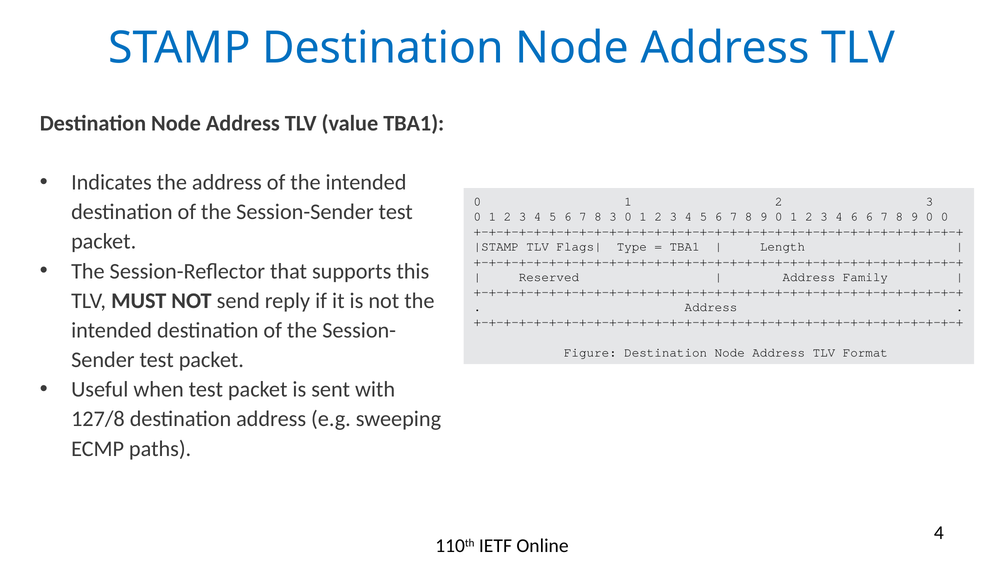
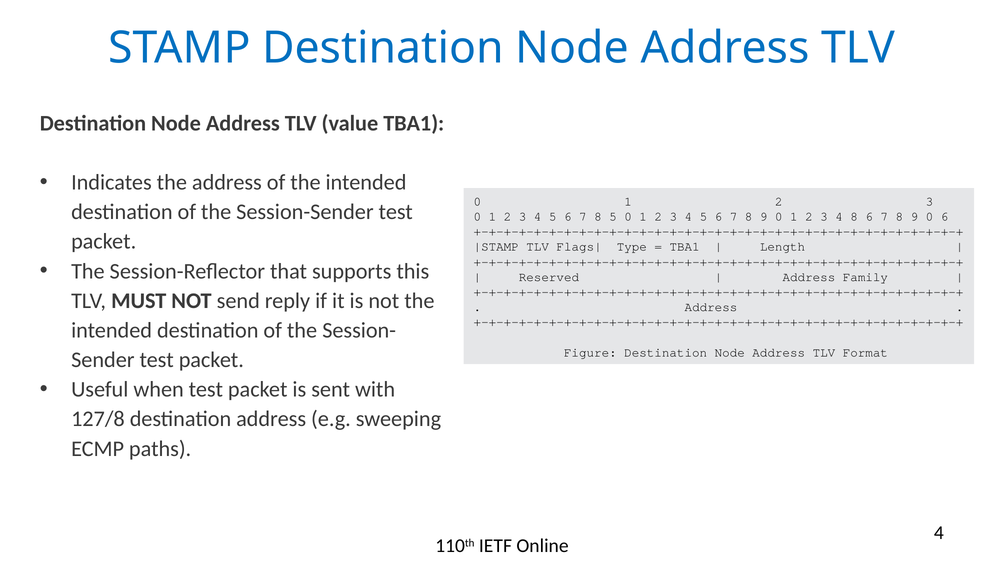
8 3: 3 -> 5
4 6: 6 -> 8
0 0: 0 -> 6
